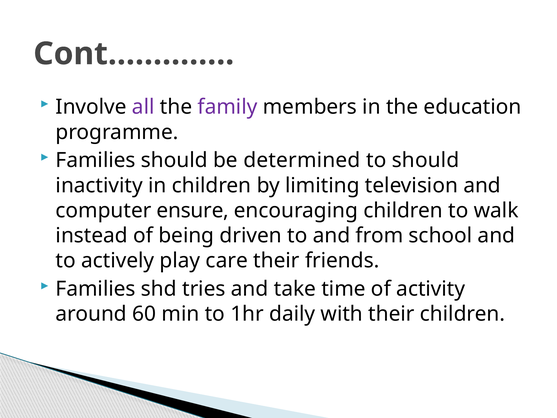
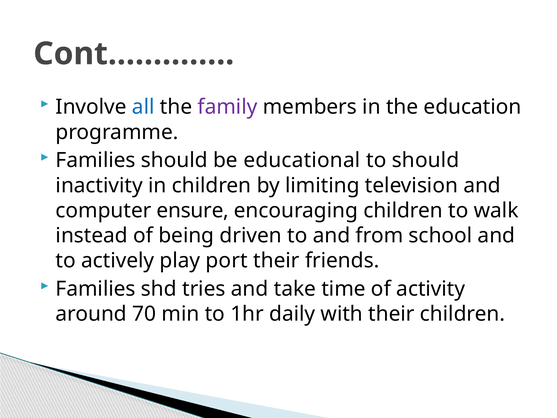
all colour: purple -> blue
determined: determined -> educational
care: care -> port
60: 60 -> 70
